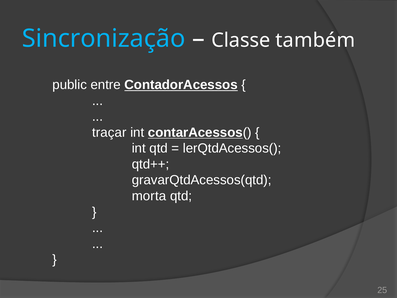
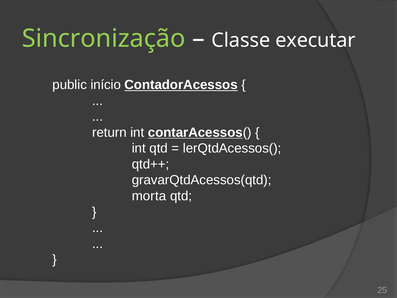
Sincronização colour: light blue -> light green
também: também -> executar
entre: entre -> início
traçar: traçar -> return
